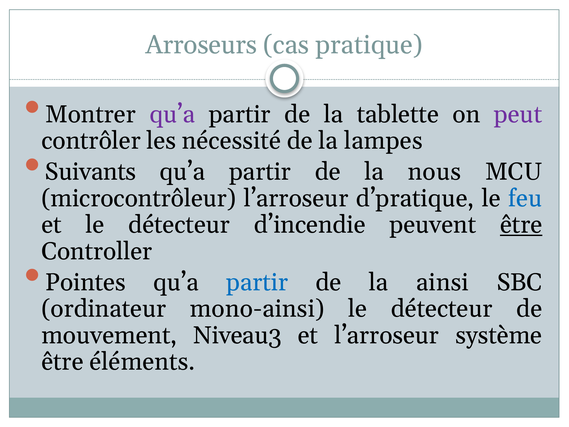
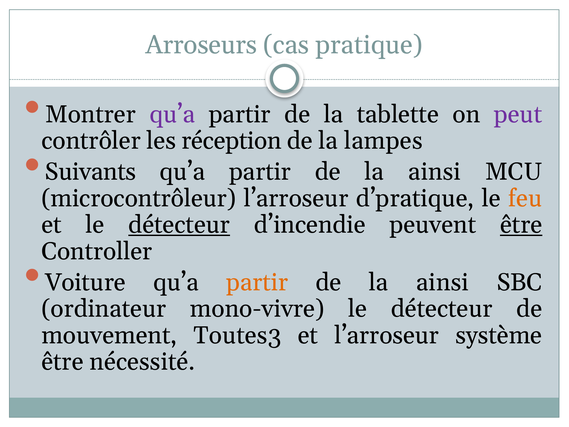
nécessité: nécessité -> réception
nous at (434, 172): nous -> ainsi
feu colour: blue -> orange
détecteur at (179, 225) underline: none -> present
Pointes: Pointes -> Voiture
partir at (257, 282) colour: blue -> orange
mono-ainsi: mono-ainsi -> mono-vivre
Niveau3: Niveau3 -> Toutes3
éléments: éléments -> nécessité
